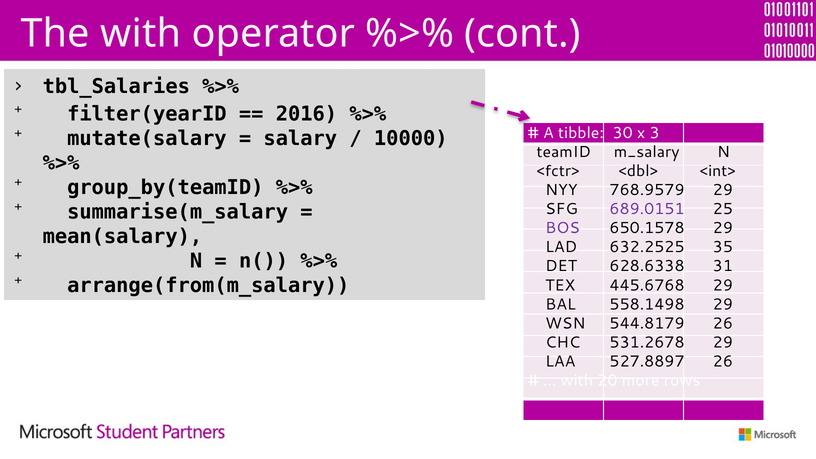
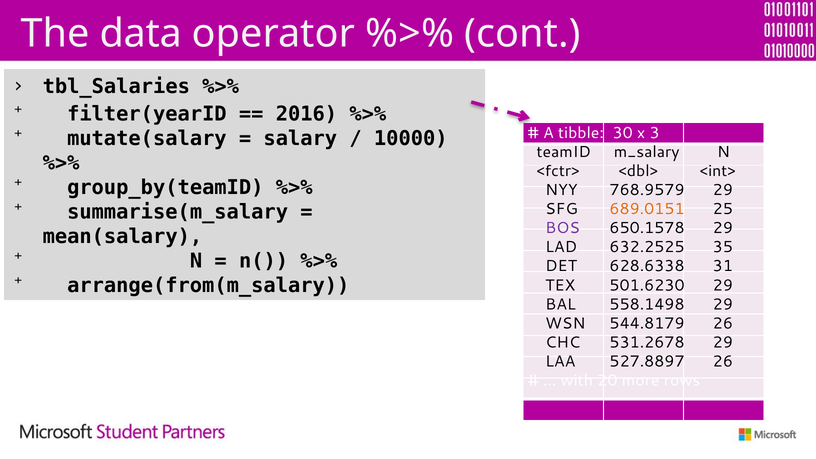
The with: with -> data
689.0151 colour: purple -> orange
445.6768: 445.6768 -> 501.6230
